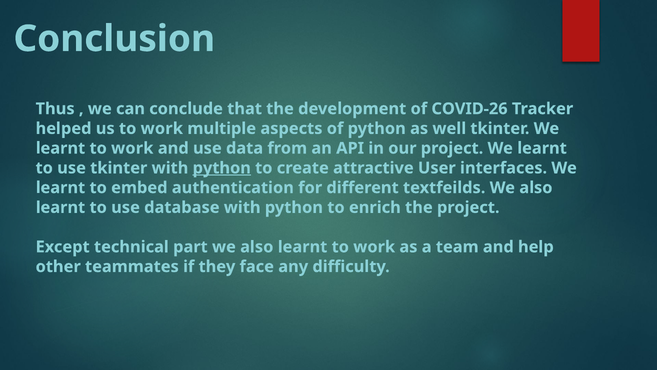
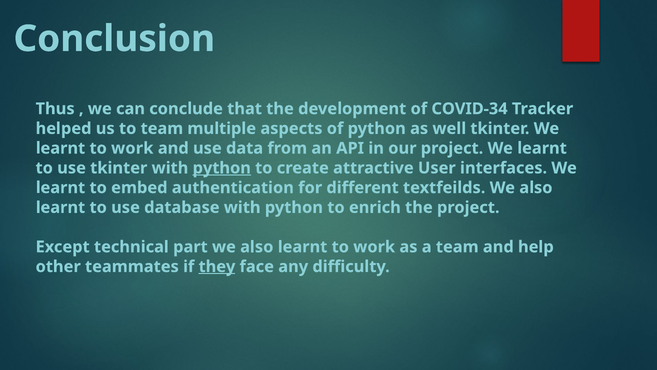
COVID-26: COVID-26 -> COVID-34
us to work: work -> team
they underline: none -> present
